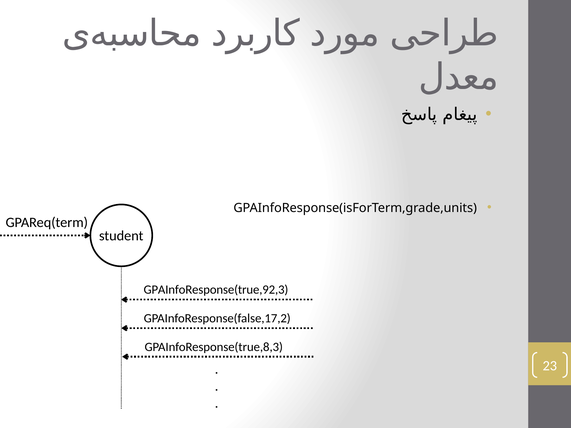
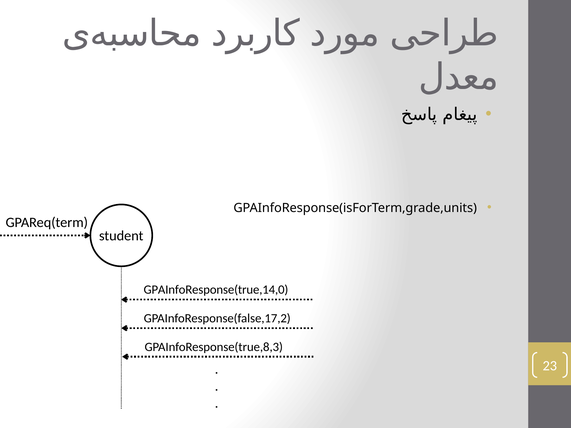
GPAInfoResponse(true,92,3: GPAInfoResponse(true,92,3 -> GPAInfoResponse(true,14,0
